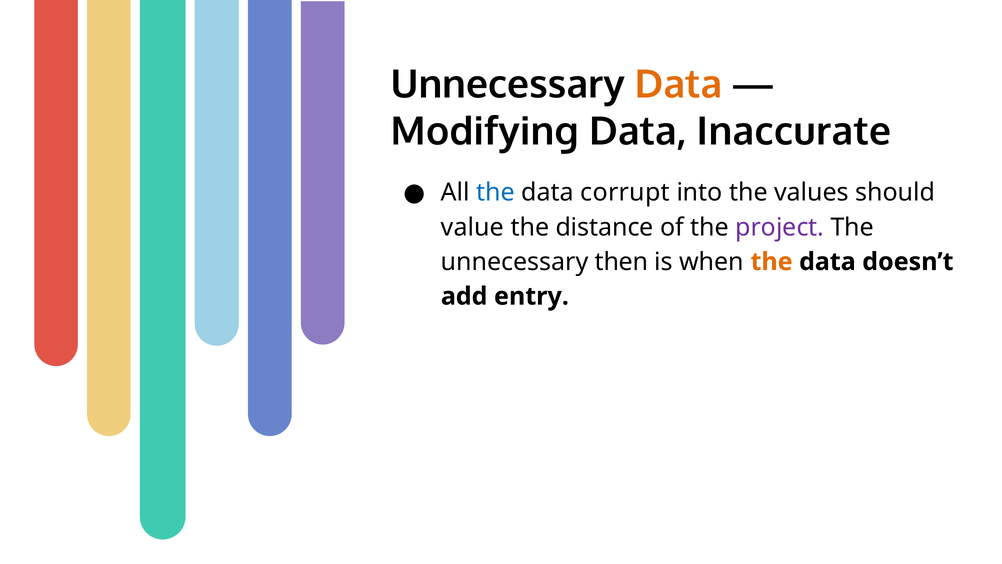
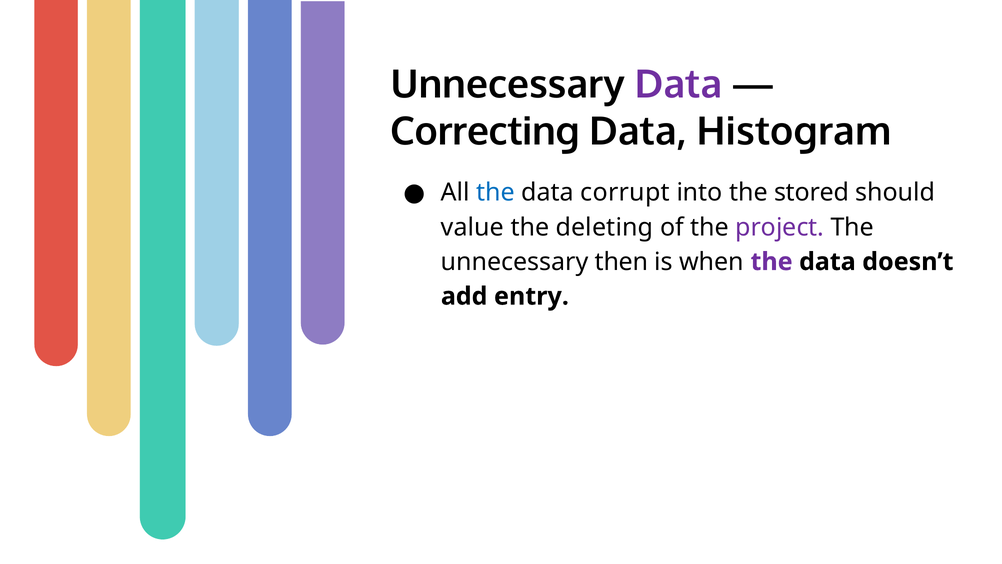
Data at (679, 85) colour: orange -> purple
Modifying: Modifying -> Correcting
Inaccurate: Inaccurate -> Histogram
values: values -> stored
distance: distance -> deleting
the at (772, 262) colour: orange -> purple
